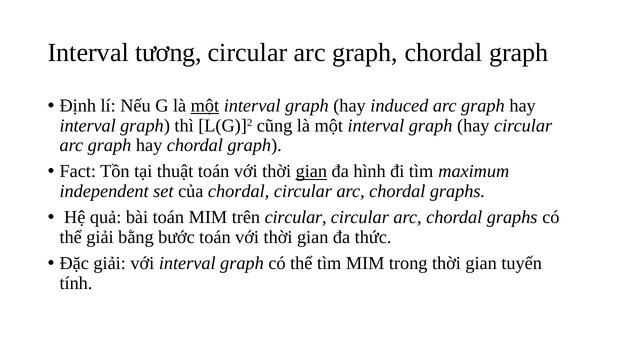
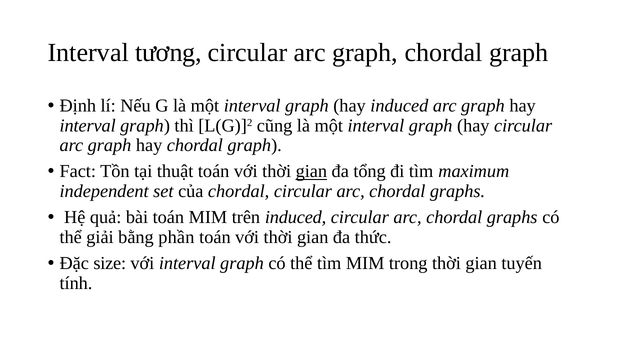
một at (205, 106) underline: present -> none
hình: hình -> tổng
trên circular: circular -> induced
bước: bước -> phần
Đặc giải: giải -> size
